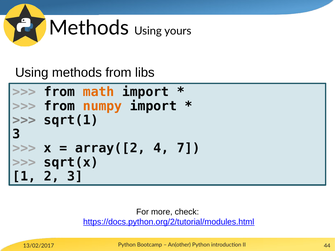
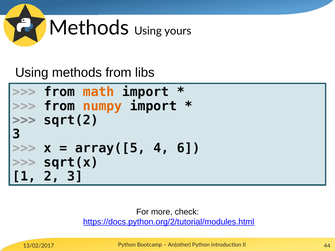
sqrt(1: sqrt(1 -> sqrt(2
array([2: array([2 -> array([5
7: 7 -> 6
